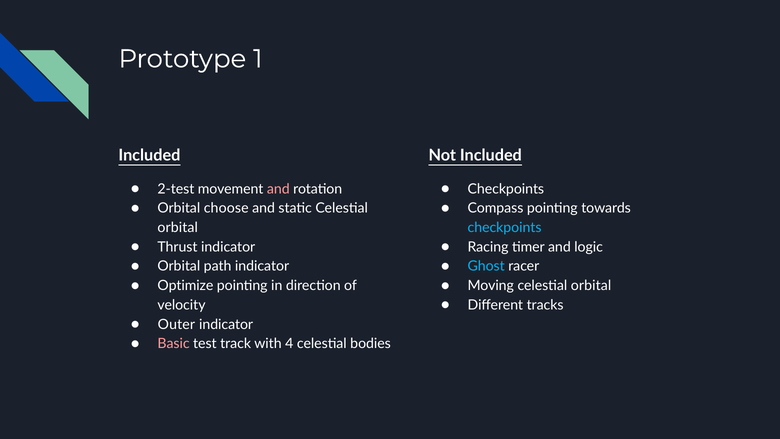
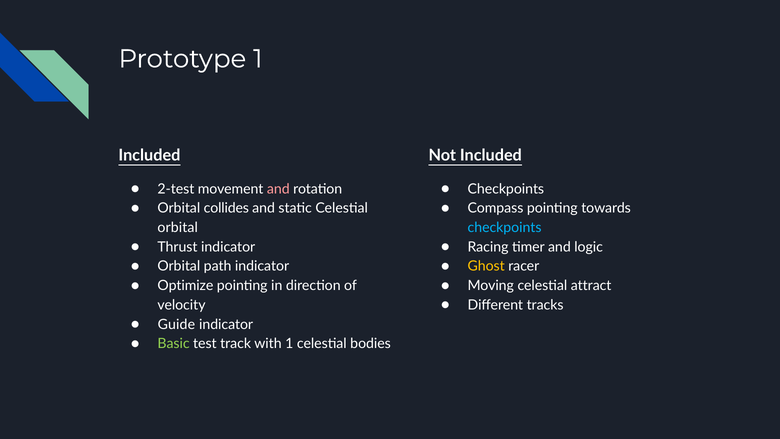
choose: choose -> collides
Ghost colour: light blue -> yellow
Moving celestial orbital: orbital -> attract
Outer: Outer -> Guide
Basic colour: pink -> light green
with 4: 4 -> 1
